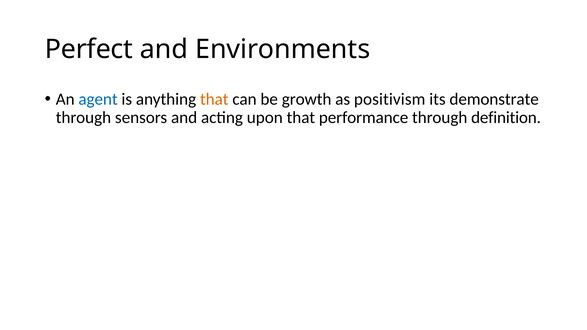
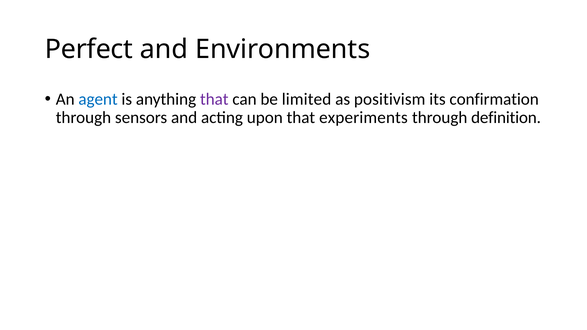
that at (214, 99) colour: orange -> purple
growth: growth -> limited
demonstrate: demonstrate -> confirmation
performance: performance -> experiments
